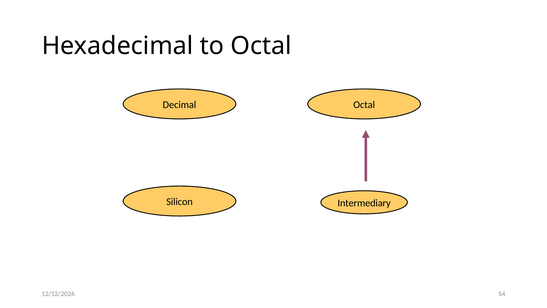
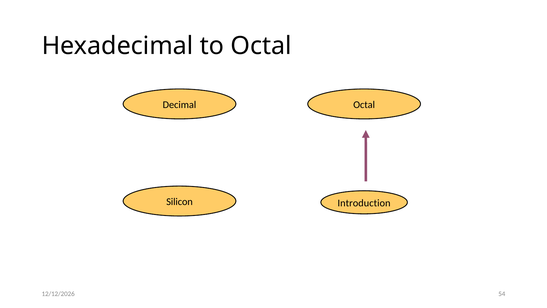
Intermediary: Intermediary -> Introduction
